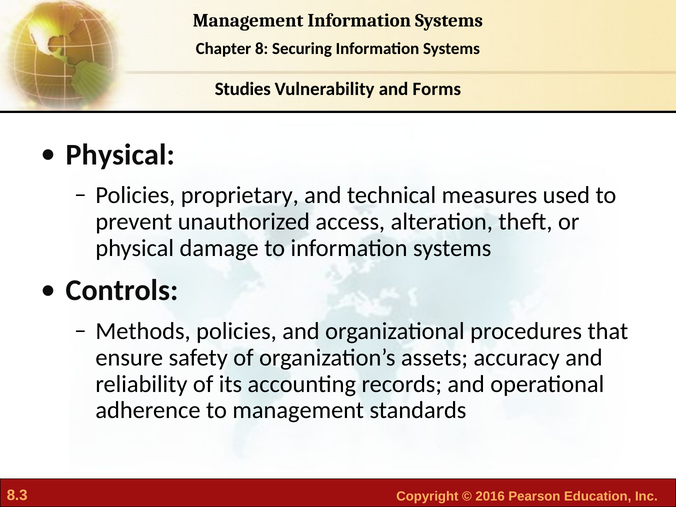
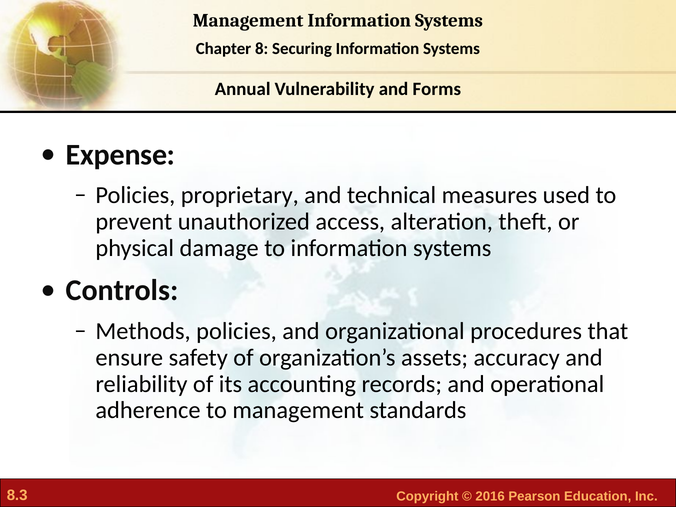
Studies: Studies -> Annual
Physical at (120, 155): Physical -> Expense
